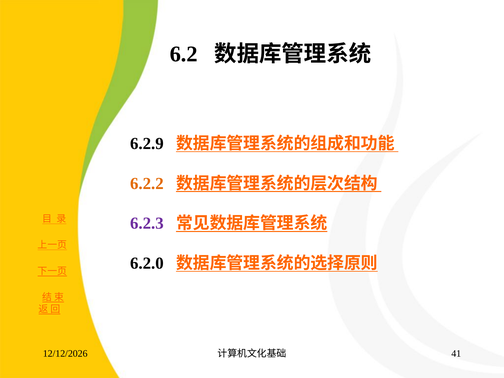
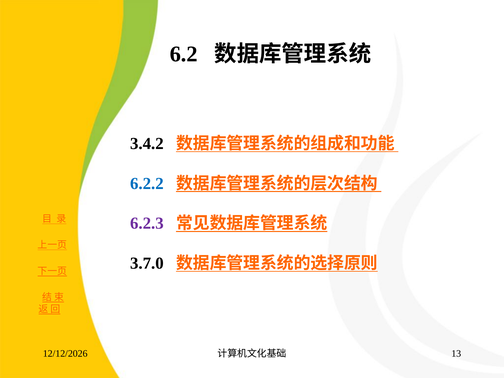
6.2.9: 6.2.9 -> 3.4.2
6.2.2 colour: orange -> blue
6.2.0: 6.2.0 -> 3.7.0
41: 41 -> 13
